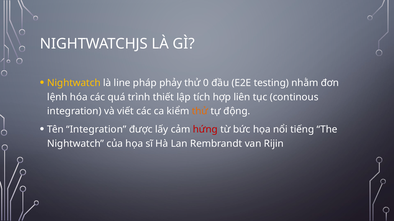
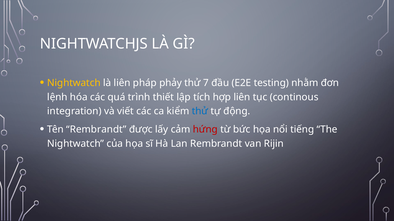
là line: line -> liên
0: 0 -> 7
thử at (200, 112) colour: orange -> blue
Tên Integration: Integration -> Rembrandt
